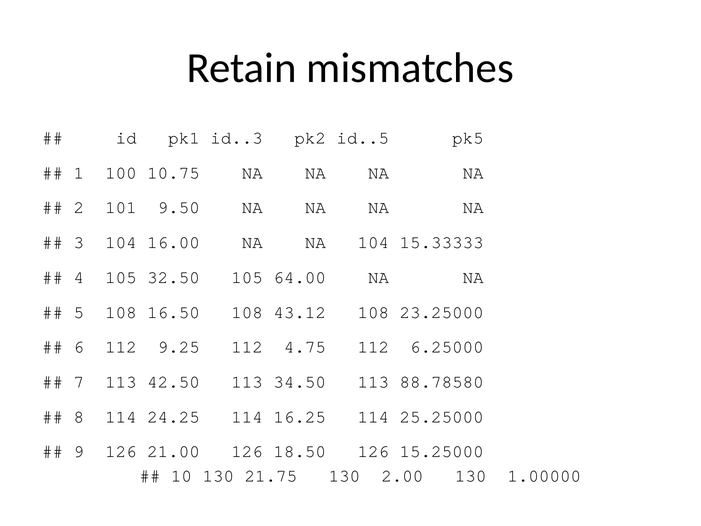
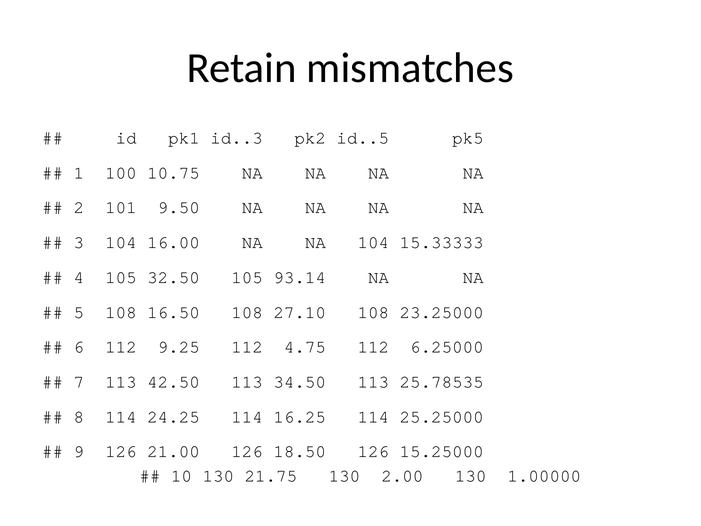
64.00: 64.00 -> 93.14
43.12: 43.12 -> 27.10
88.78580: 88.78580 -> 25.78535
